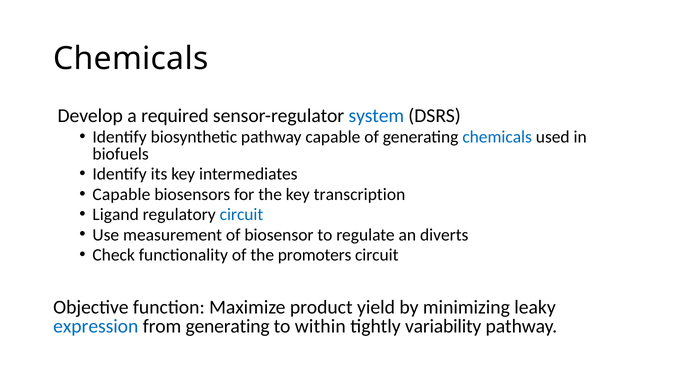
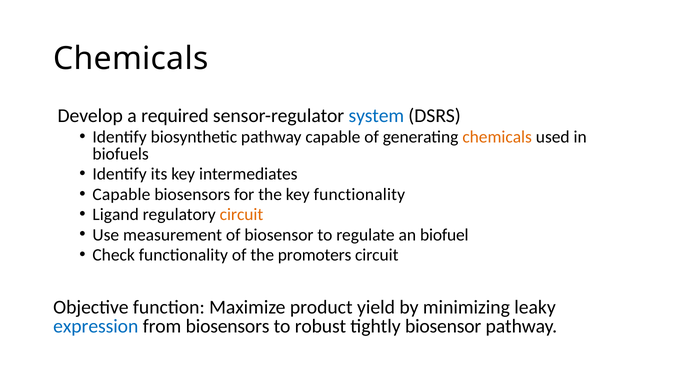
chemicals at (497, 137) colour: blue -> orange
key transcription: transcription -> functionality
circuit at (241, 215) colour: blue -> orange
diverts: diverts -> biofuel
from generating: generating -> biosensors
within: within -> robust
tightly variability: variability -> biosensor
